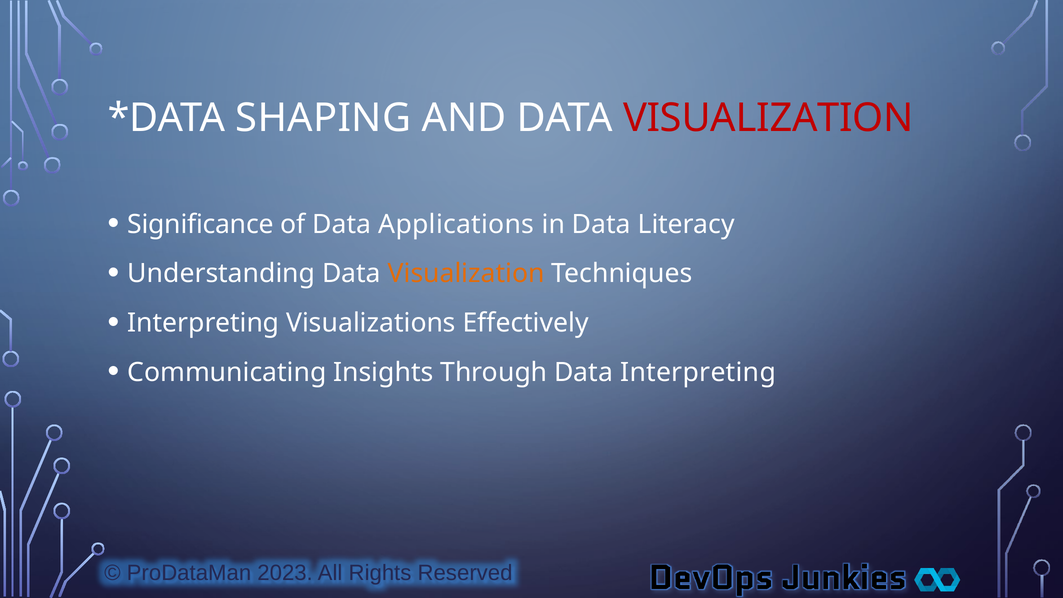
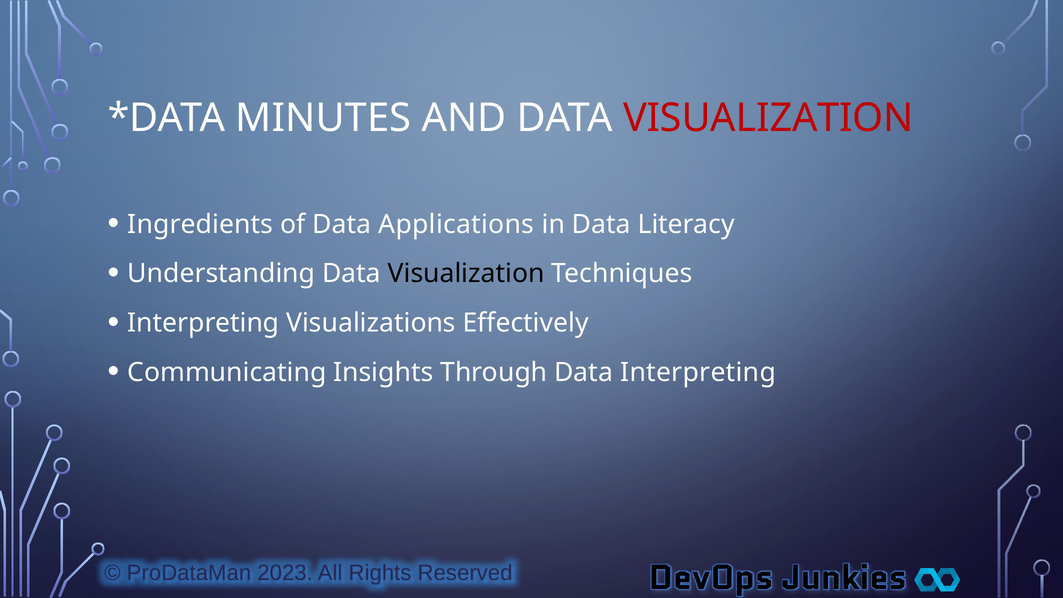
SHAPING: SHAPING -> MINUTES
Significance: Significance -> Ingredients
Visualization at (466, 274) colour: orange -> black
